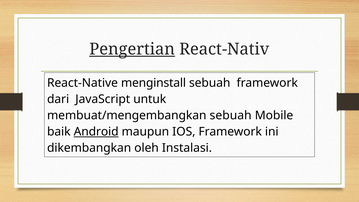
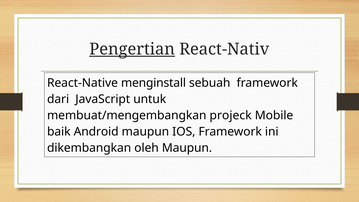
membuat/mengembangkan sebuah: sebuah -> projeck
Android underline: present -> none
oleh Instalasi: Instalasi -> Maupun
